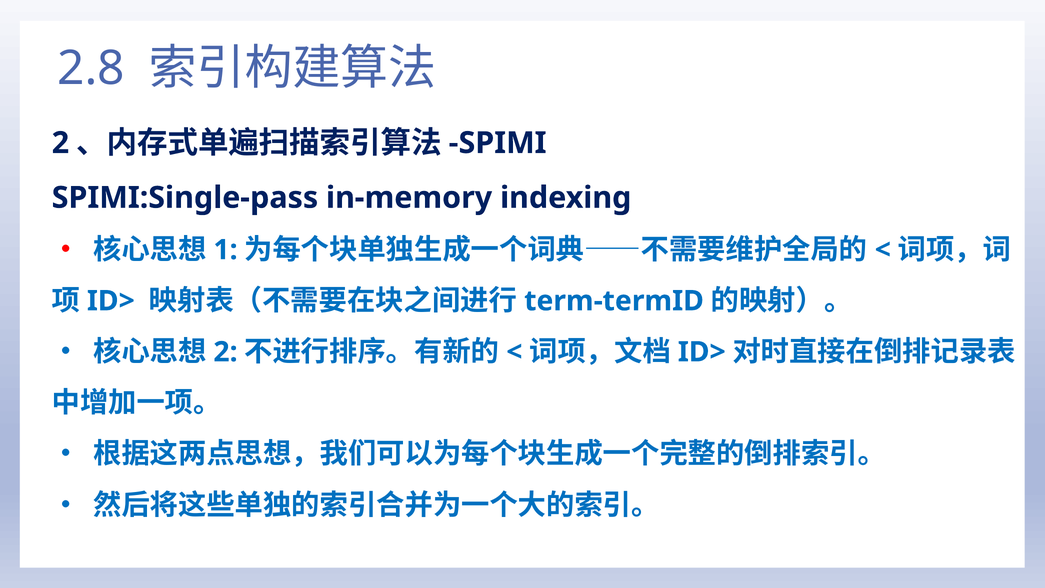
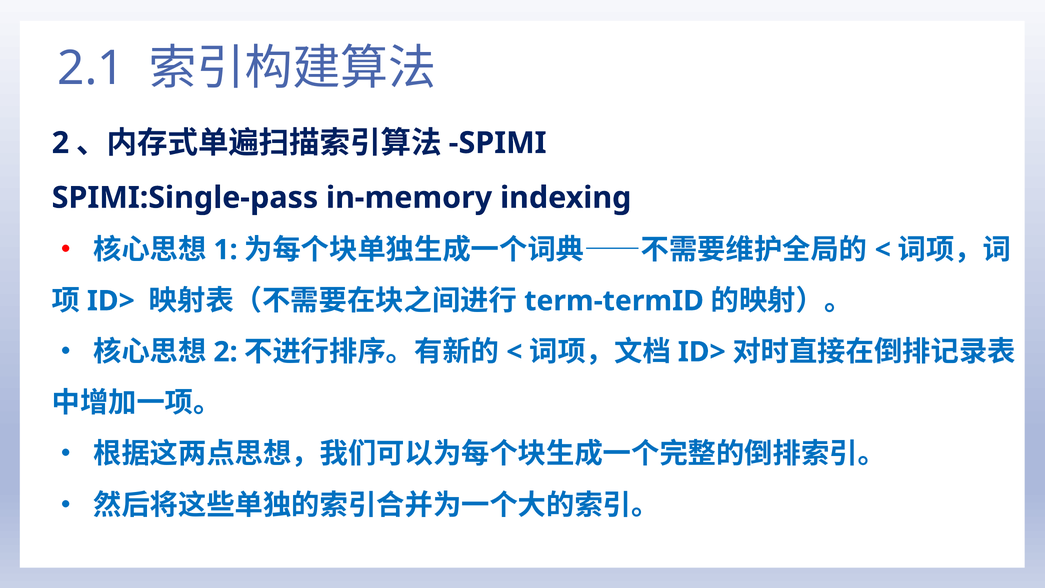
2.8: 2.8 -> 2.1
